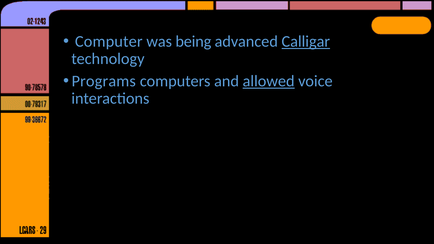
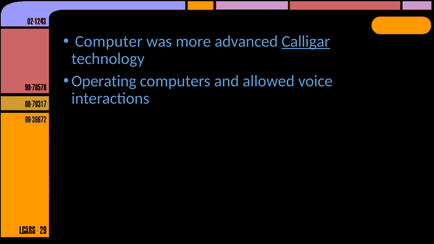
being: being -> more
Programs: Programs -> Operating
allowed underline: present -> none
